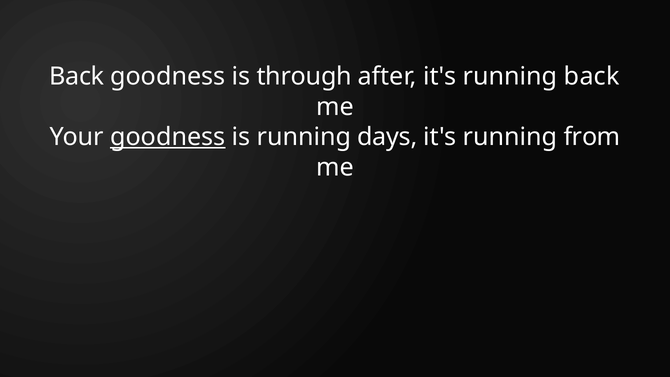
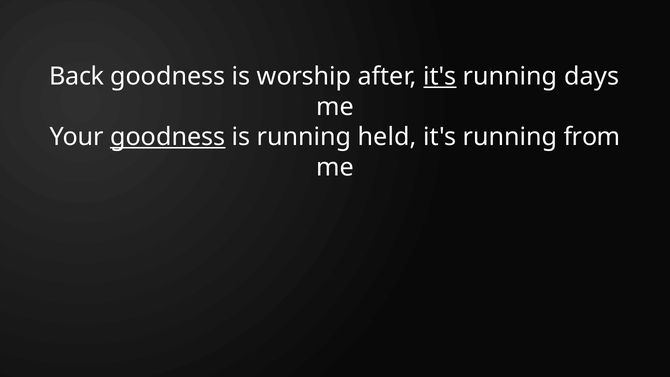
through: through -> worship
it's at (440, 77) underline: none -> present
running back: back -> days
days: days -> held
